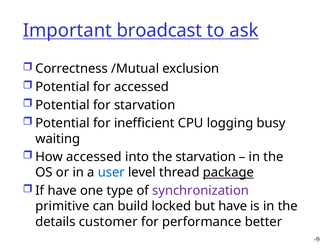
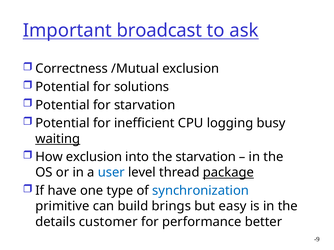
for accessed: accessed -> solutions
waiting underline: none -> present
How accessed: accessed -> exclusion
synchronization colour: purple -> blue
locked: locked -> brings
but have: have -> easy
